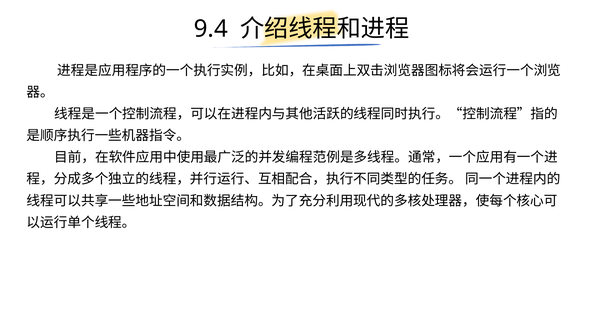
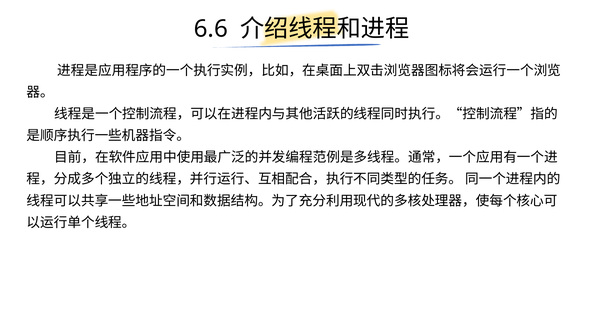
9.4: 9.4 -> 6.6
